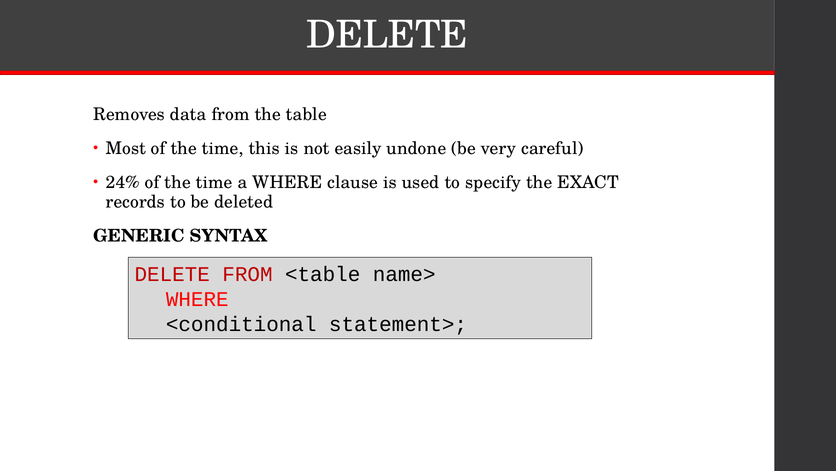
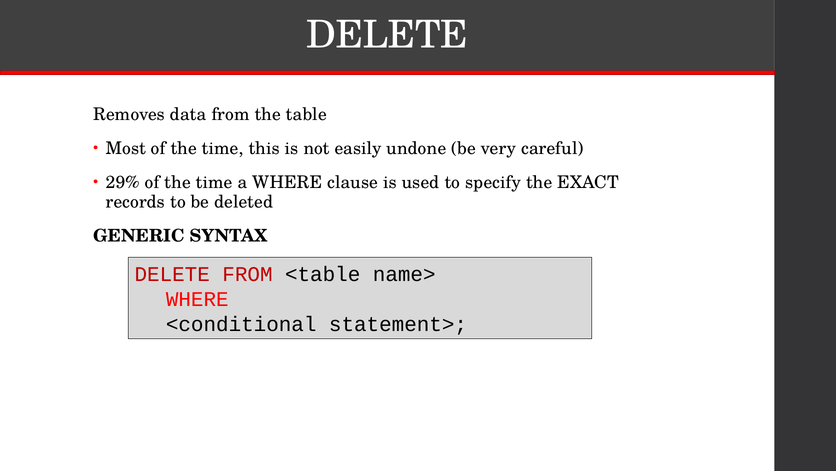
24%: 24% -> 29%
